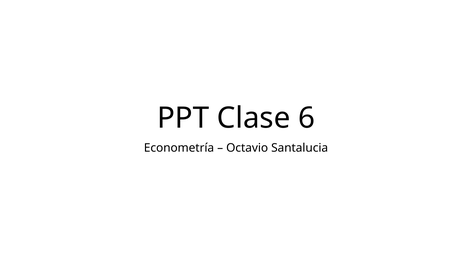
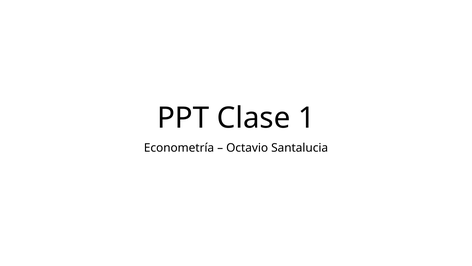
6: 6 -> 1
